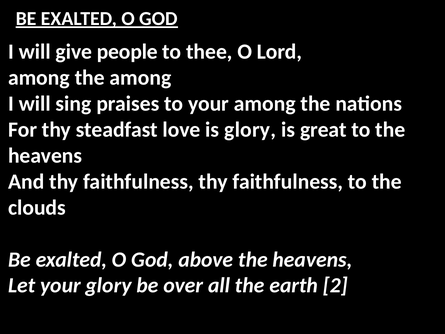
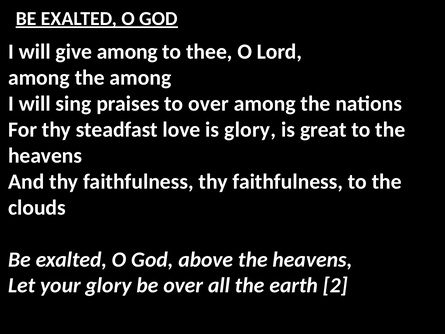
give people: people -> among
to your: your -> over
